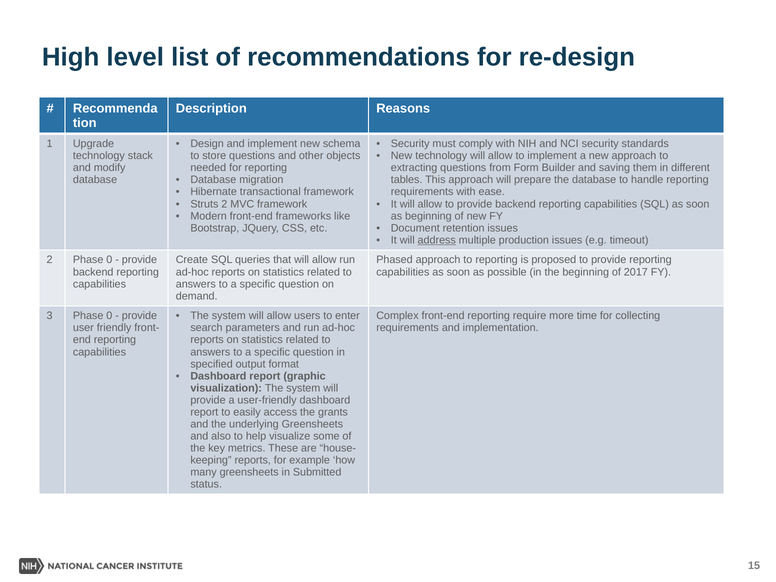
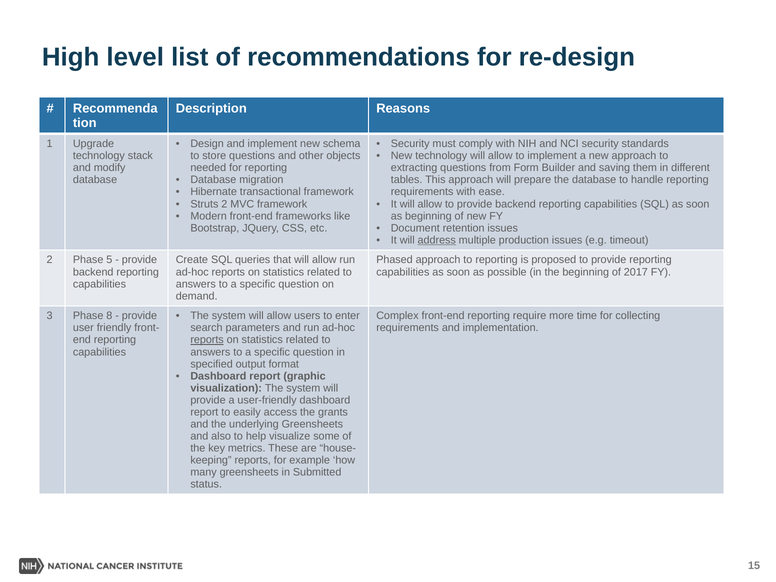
2 Phase 0: 0 -> 5
3 Phase 0: 0 -> 8
reports at (207, 340) underline: none -> present
